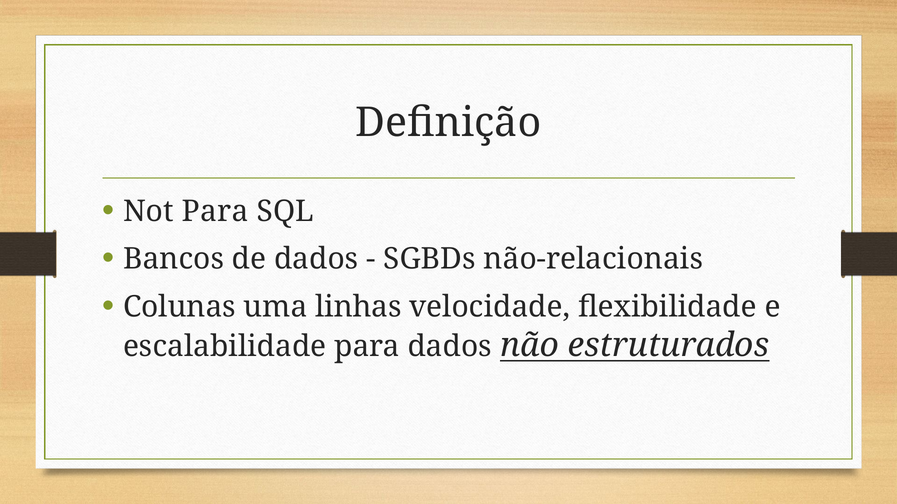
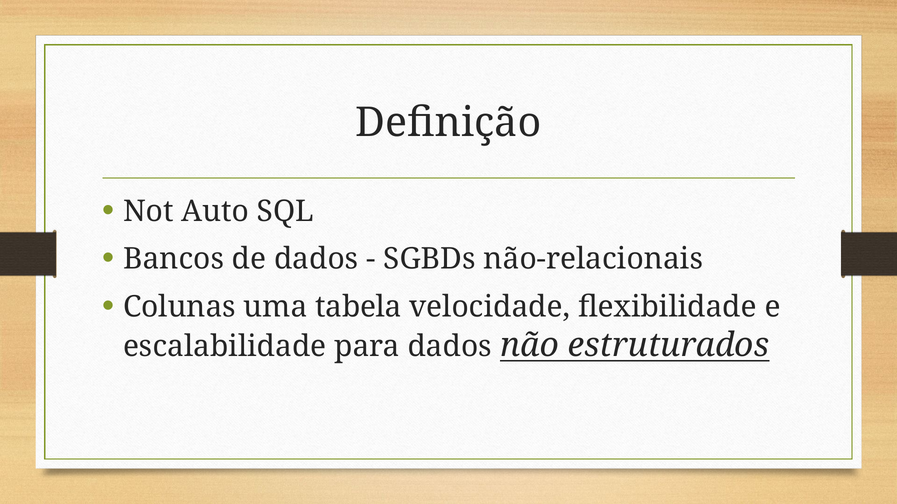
Not Para: Para -> Auto
linhas: linhas -> tabela
